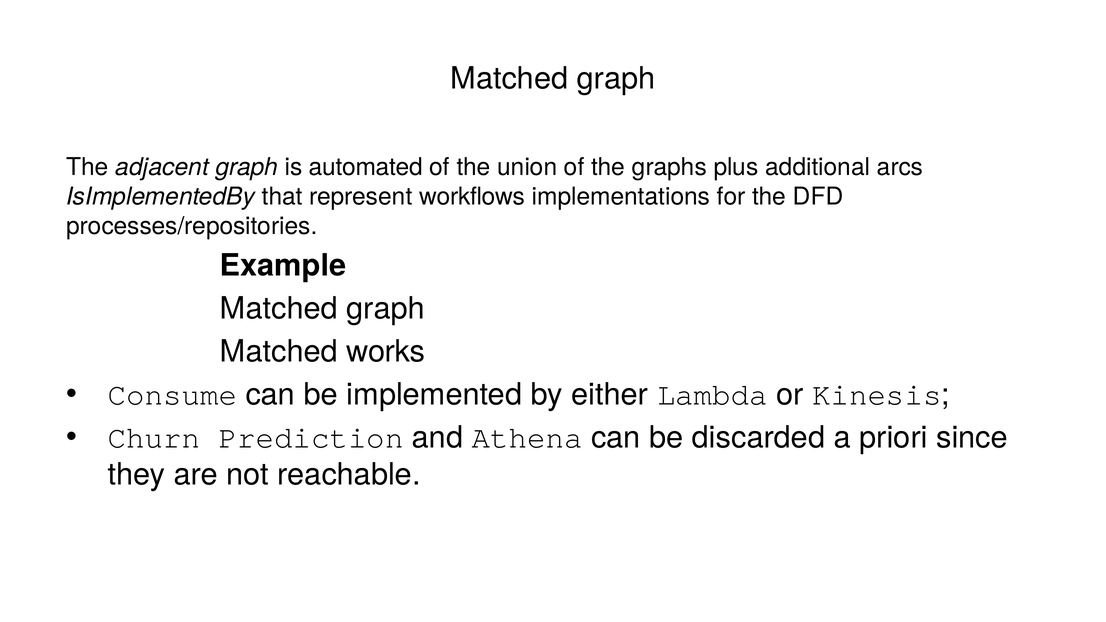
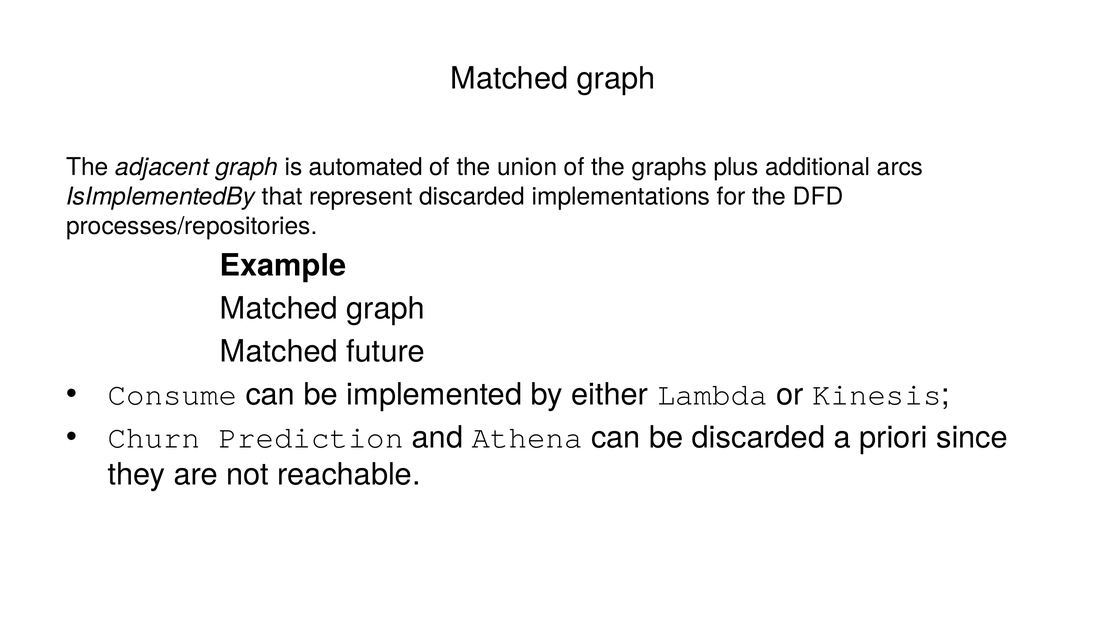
represent workflows: workflows -> discarded
works: works -> future
